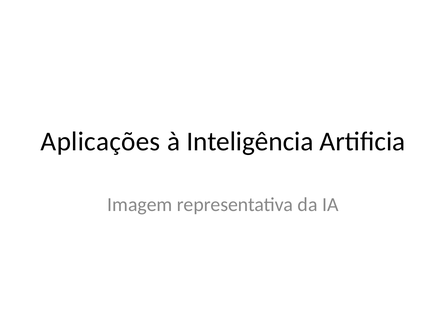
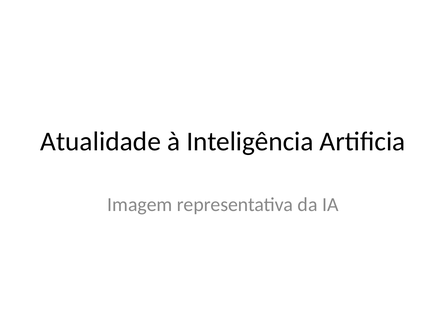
Aplicações: Aplicações -> Atualidade
